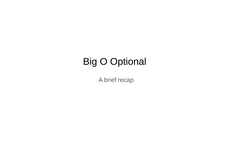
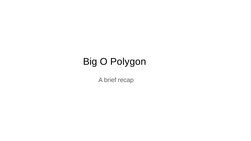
Optional: Optional -> Polygon
